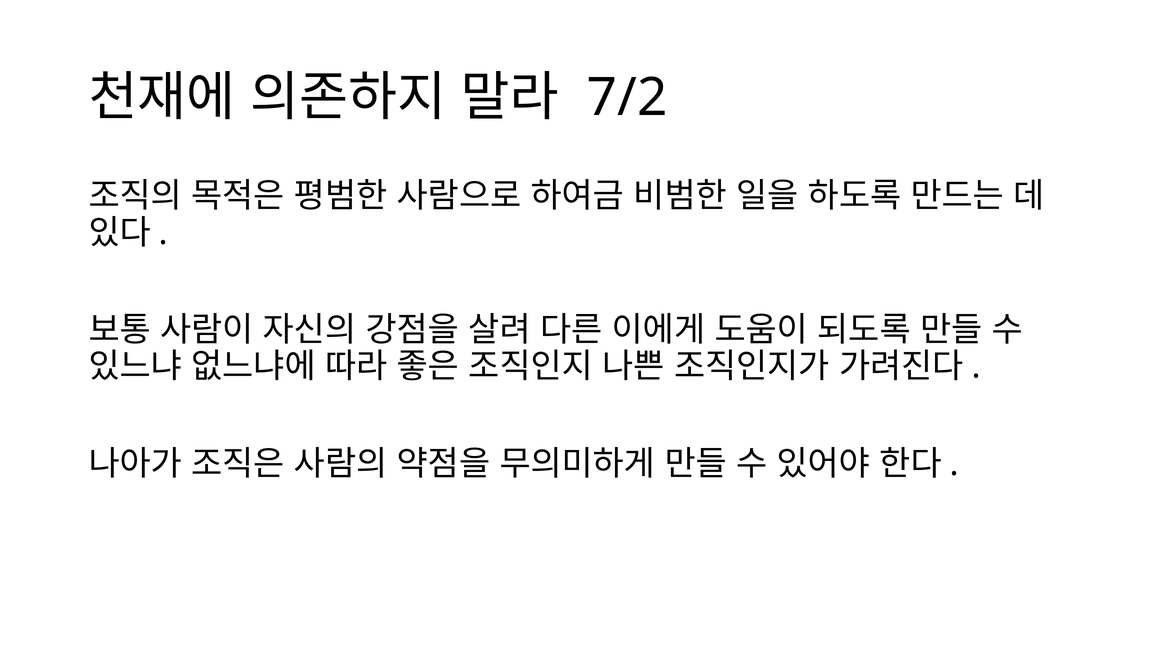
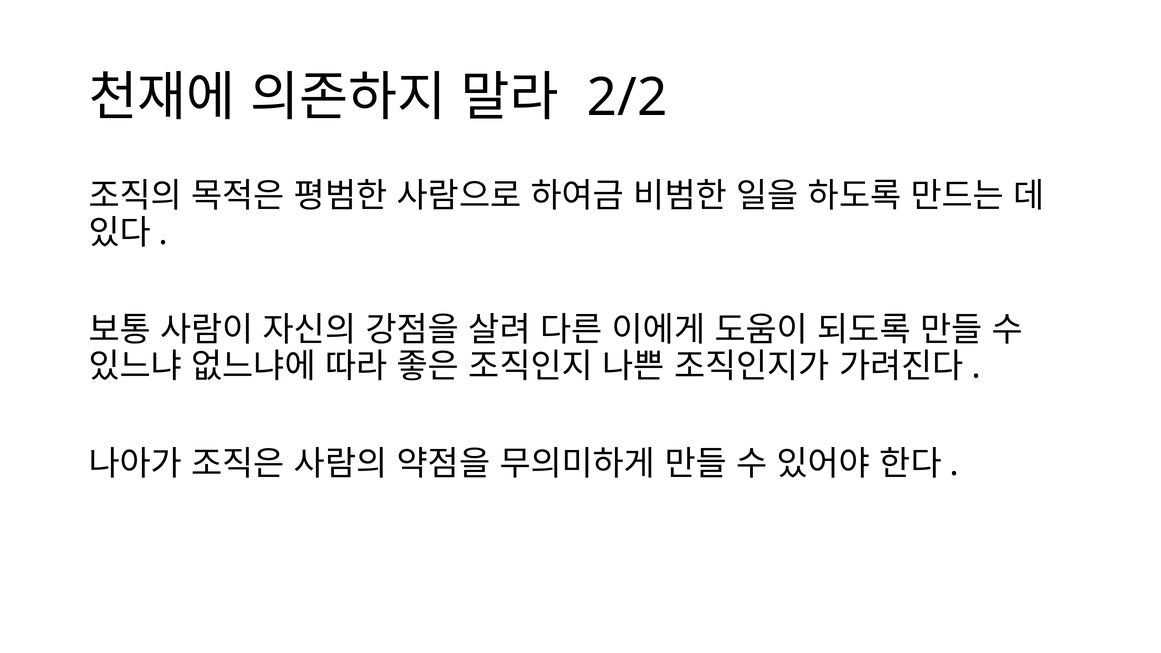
7/2: 7/2 -> 2/2
